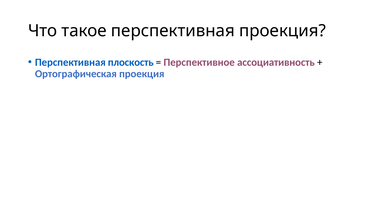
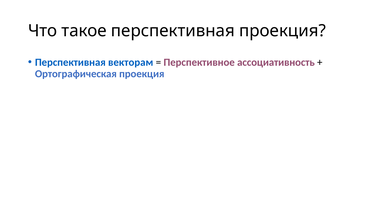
плоскость: плоскость -> векторам
